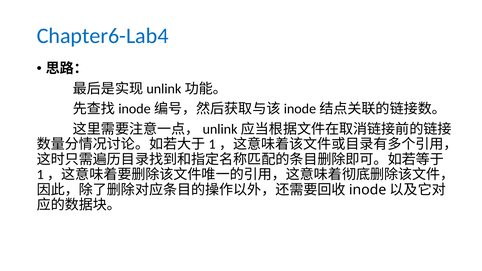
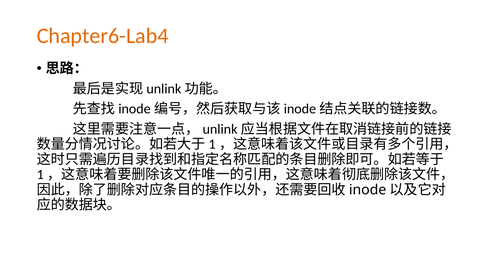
Chapter6-Lab4 colour: blue -> orange
